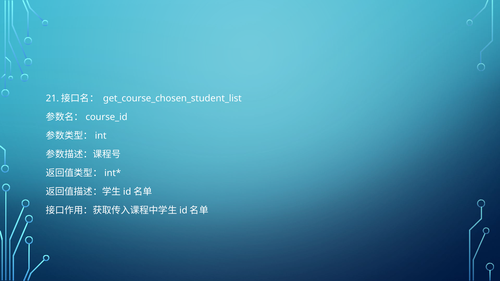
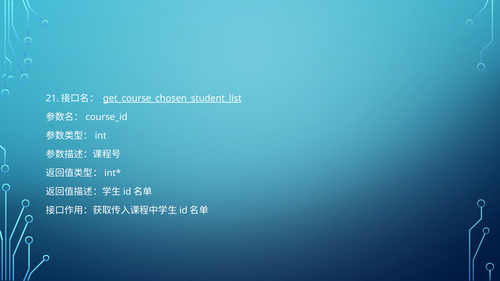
get_course_chosen_student_list underline: none -> present
